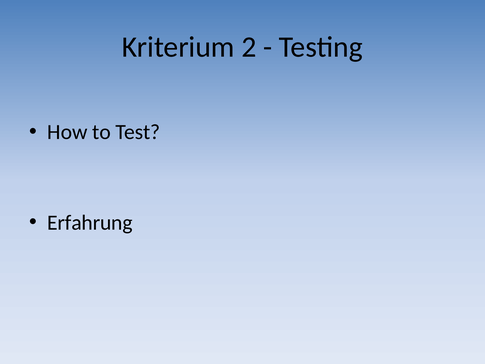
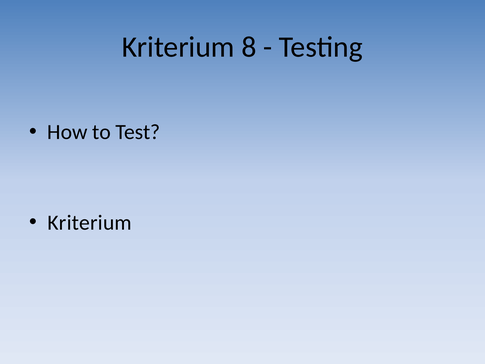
2: 2 -> 8
Erfahrung at (90, 222): Erfahrung -> Kriterium
